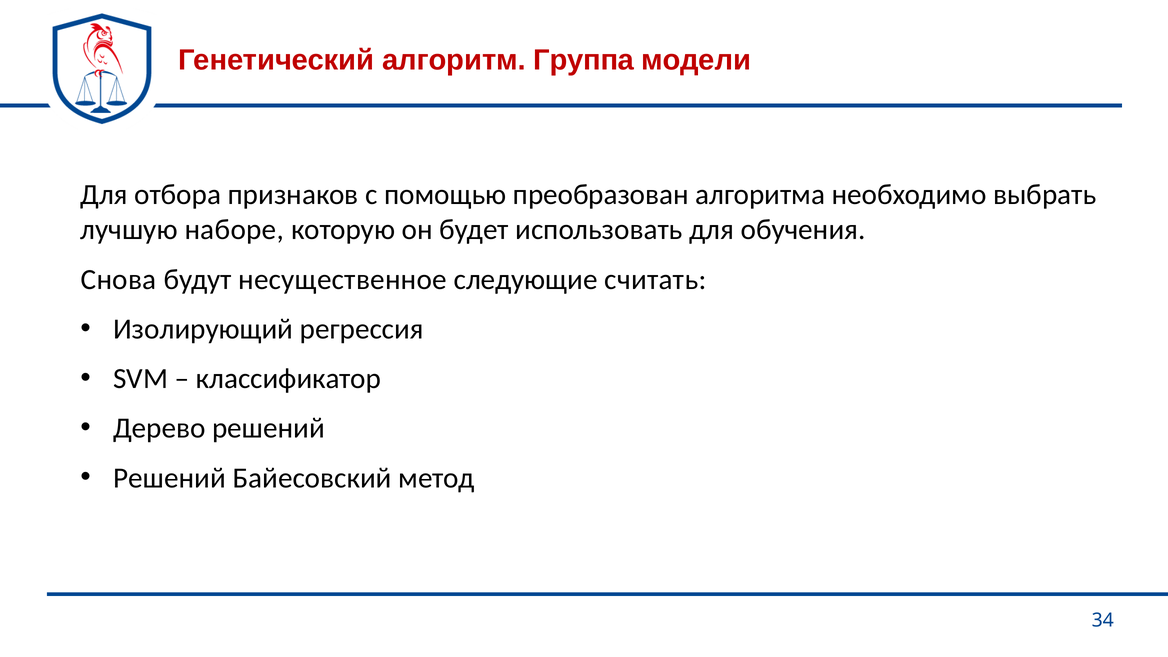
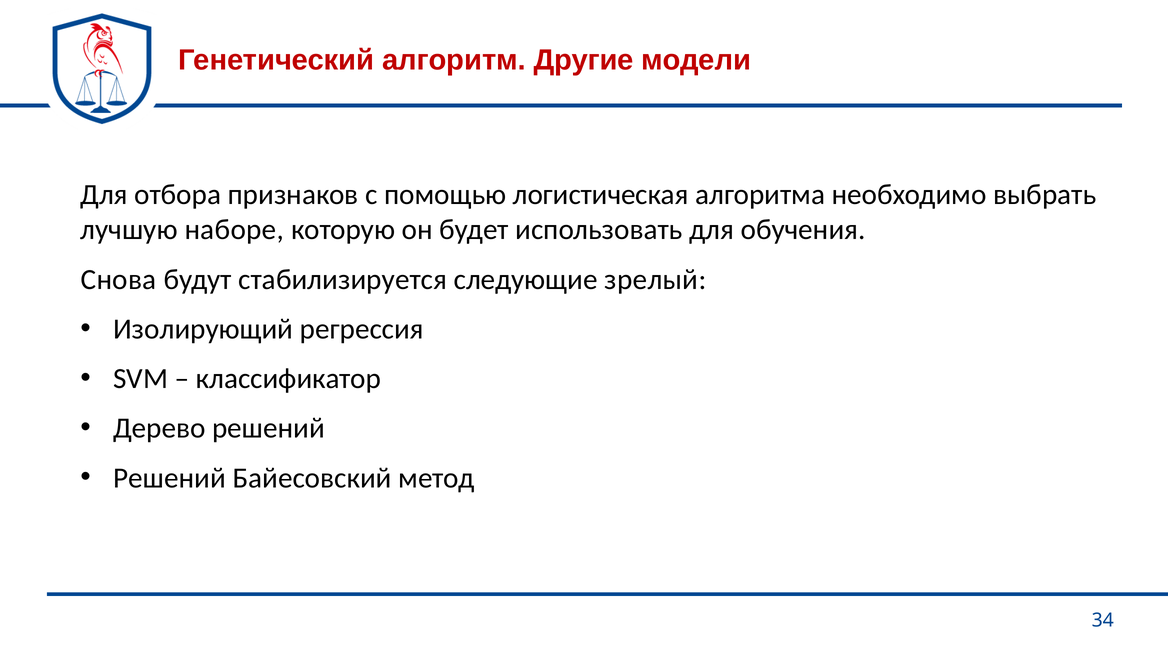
Группа: Группа -> Другие
преобразован: преобразован -> логистическая
несущественное: несущественное -> стабилизируется
считать: считать -> зрелый
